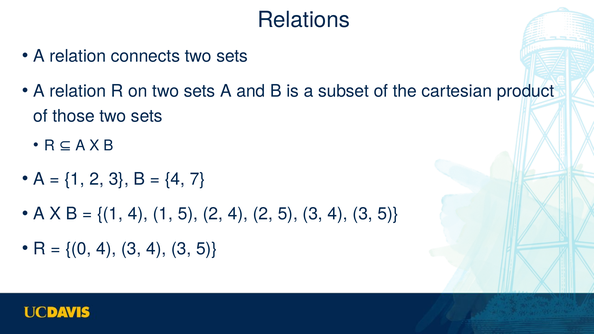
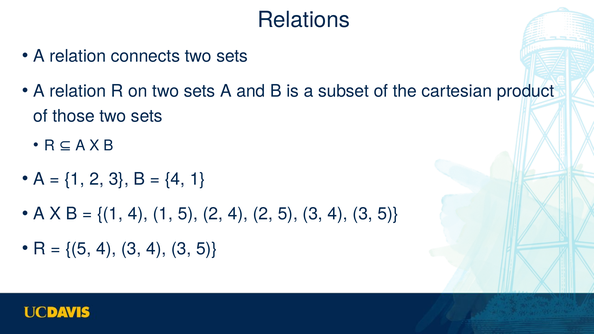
7 at (198, 179): 7 -> 1
0 at (78, 249): 0 -> 5
